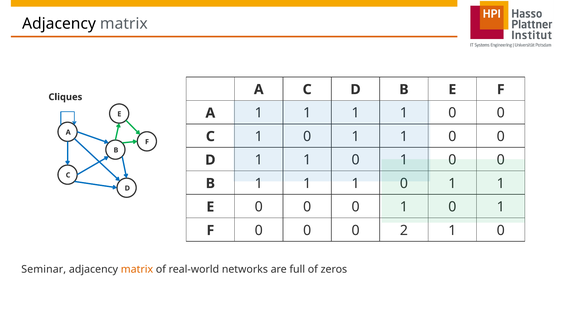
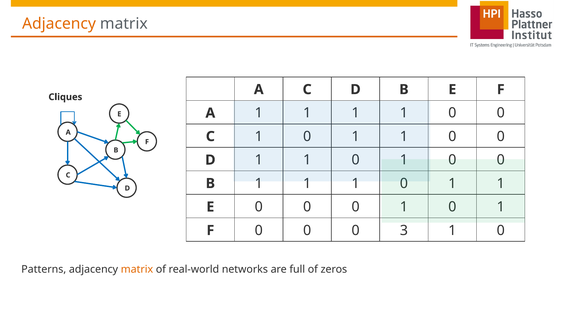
Adjacency at (59, 24) colour: black -> orange
2: 2 -> 3
Seminar: Seminar -> Patterns
